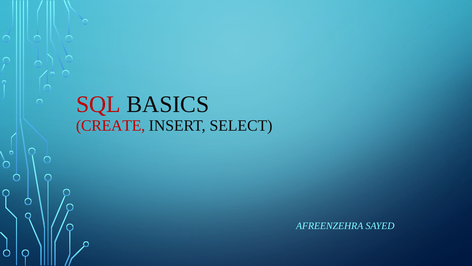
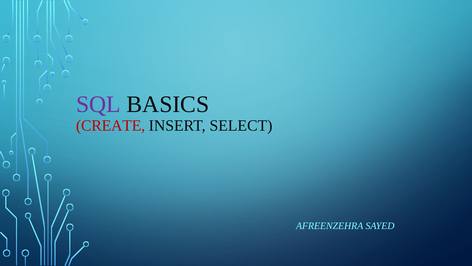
SQL colour: red -> purple
